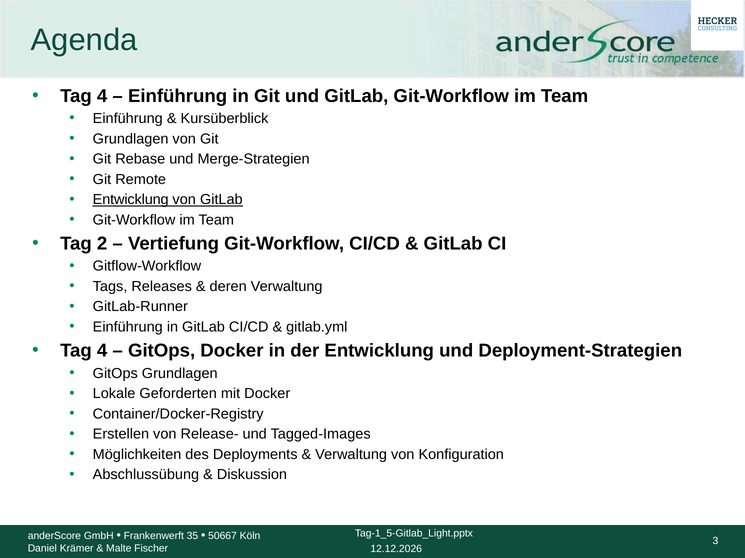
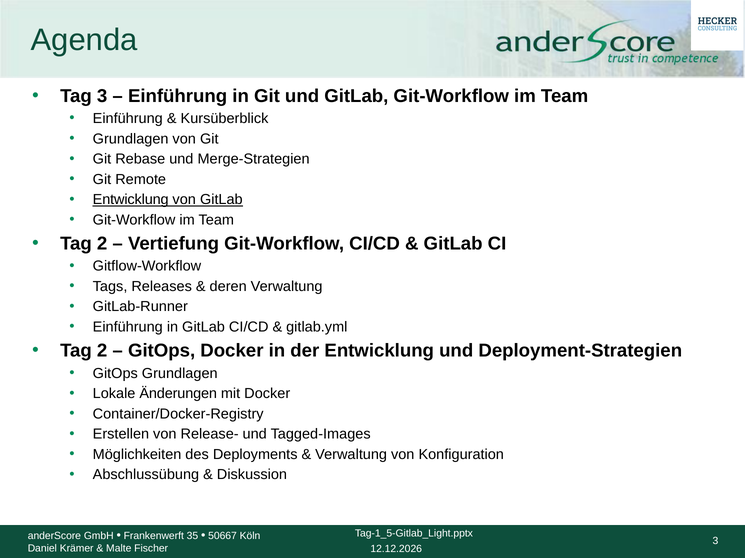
4 at (102, 96): 4 -> 3
4 at (102, 351): 4 -> 2
Geforderten: Geforderten -> Änderungen
